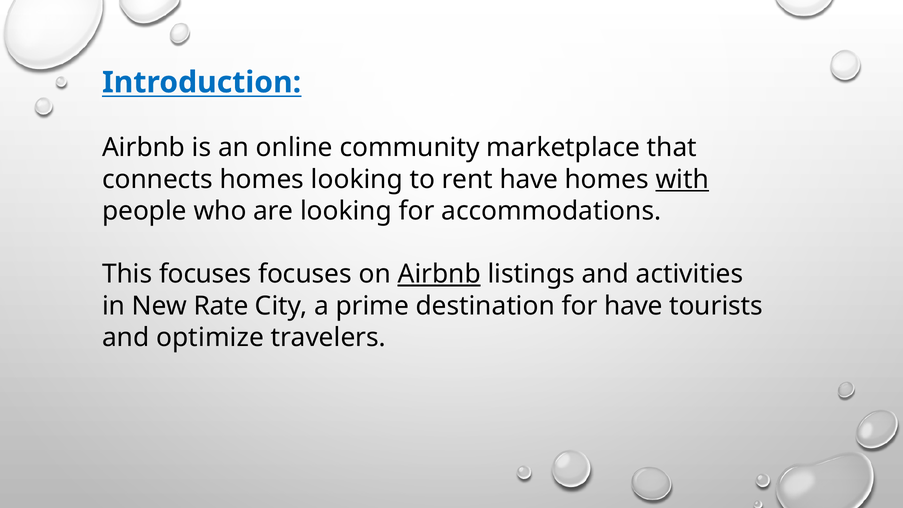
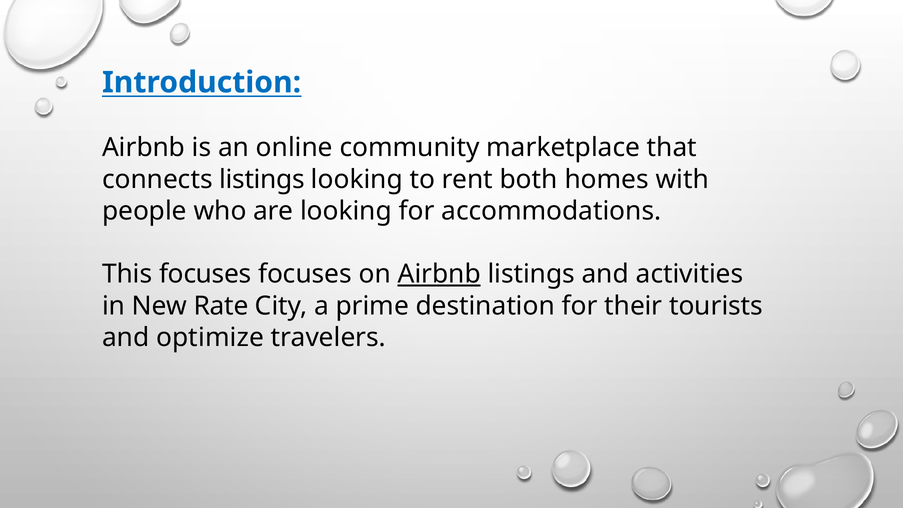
connects homes: homes -> listings
rent have: have -> both
with underline: present -> none
for have: have -> their
